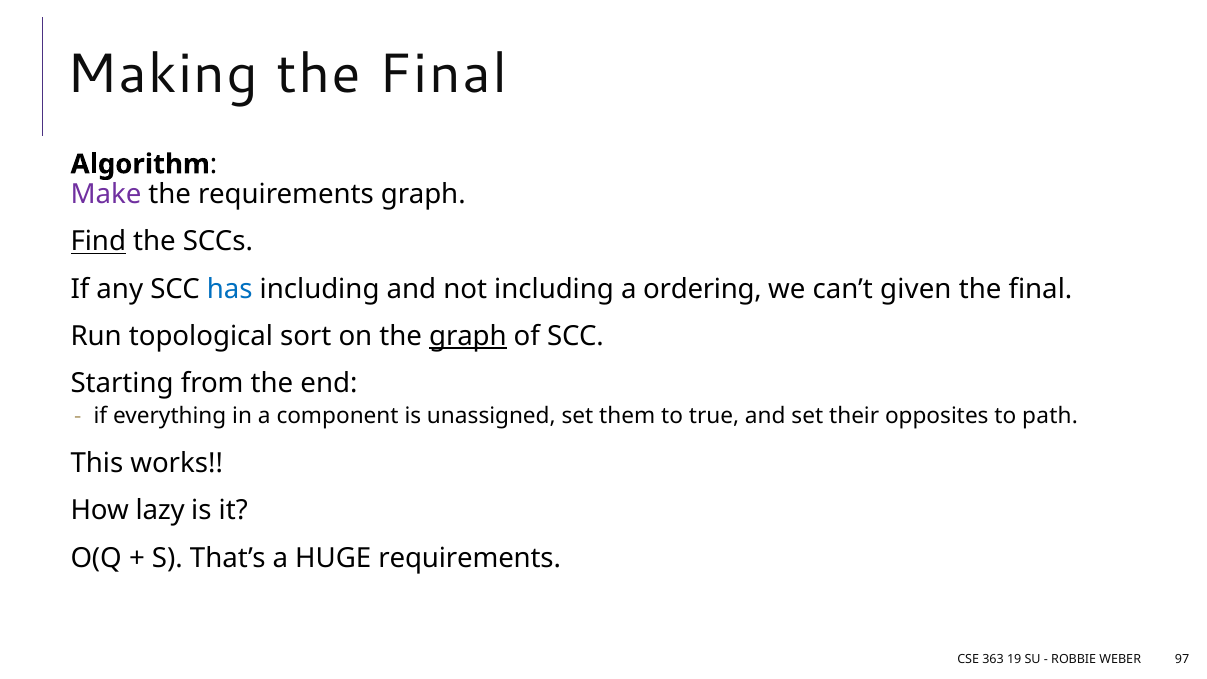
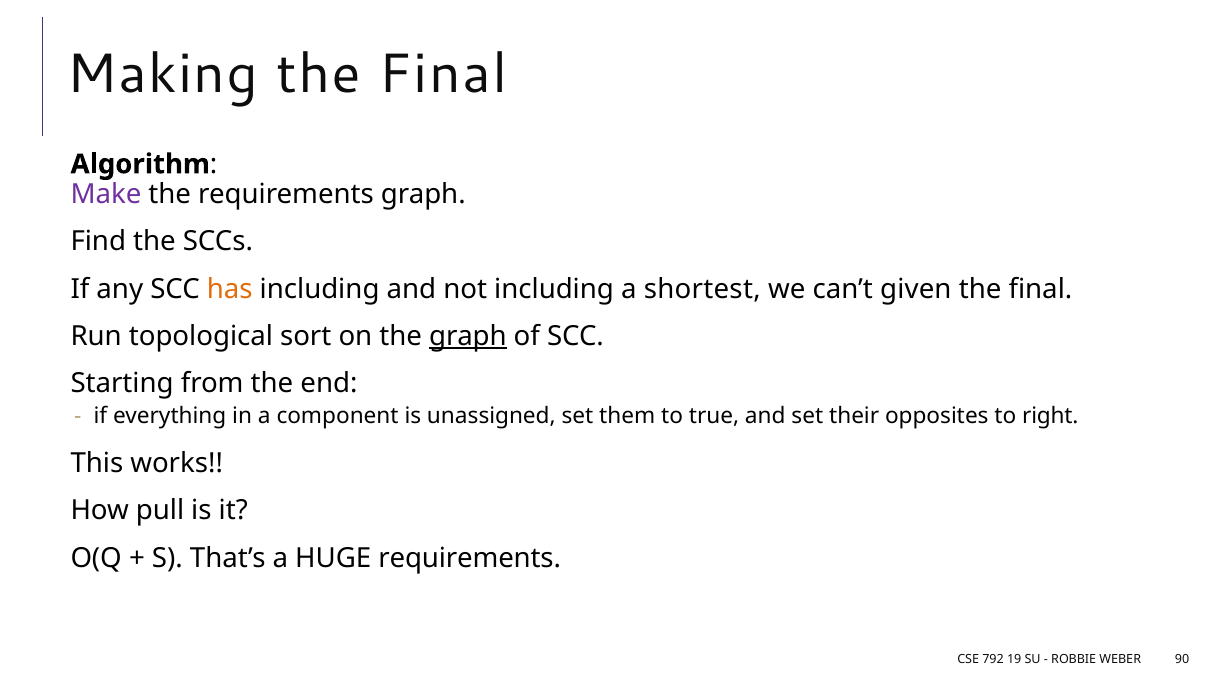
Find underline: present -> none
has colour: blue -> orange
ordering: ordering -> shortest
path: path -> right
lazy: lazy -> pull
363: 363 -> 792
97: 97 -> 90
